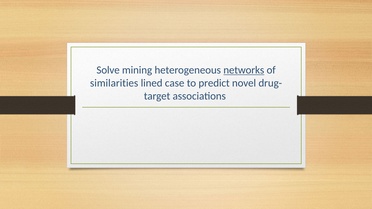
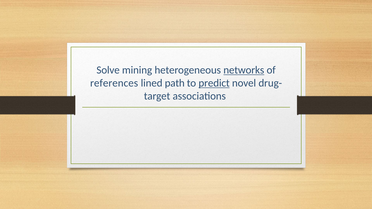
similarities: similarities -> references
case: case -> path
predict underline: none -> present
